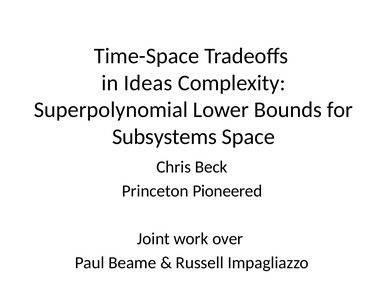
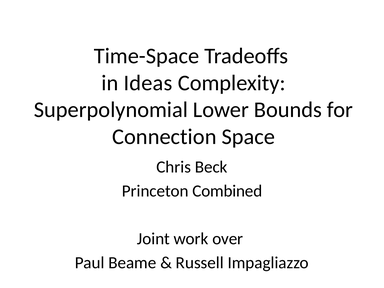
Subsystems: Subsystems -> Connection
Pioneered: Pioneered -> Combined
